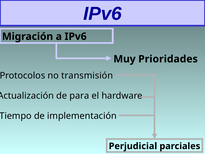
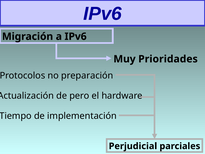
transmisión: transmisión -> preparación
para: para -> pero
